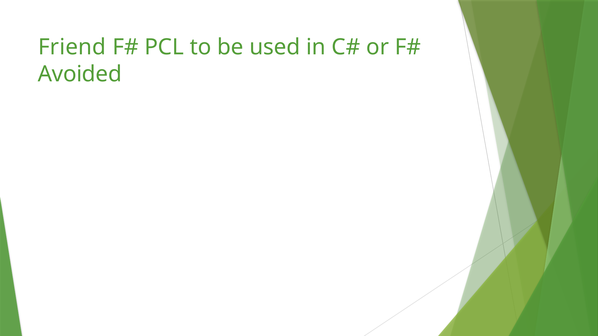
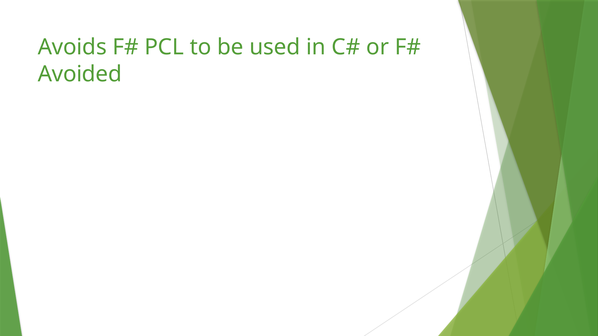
Friend: Friend -> Avoids
